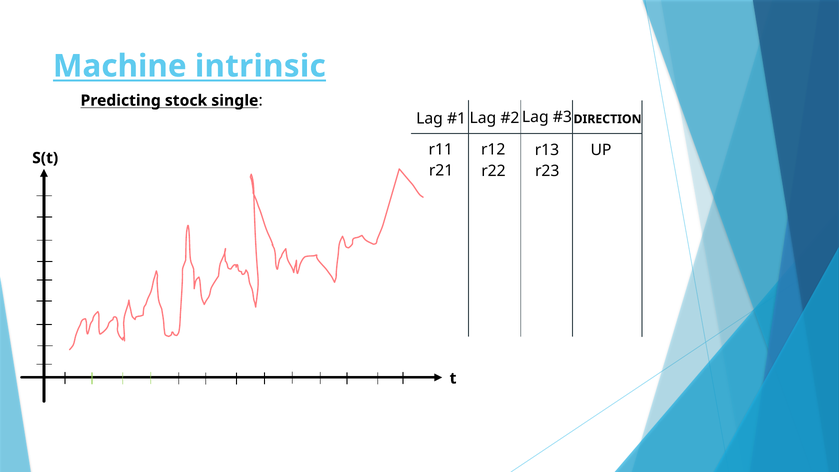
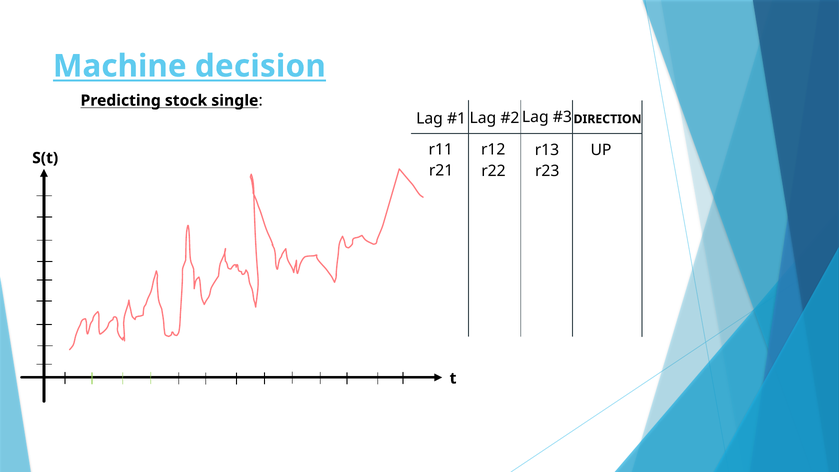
intrinsic: intrinsic -> decision
